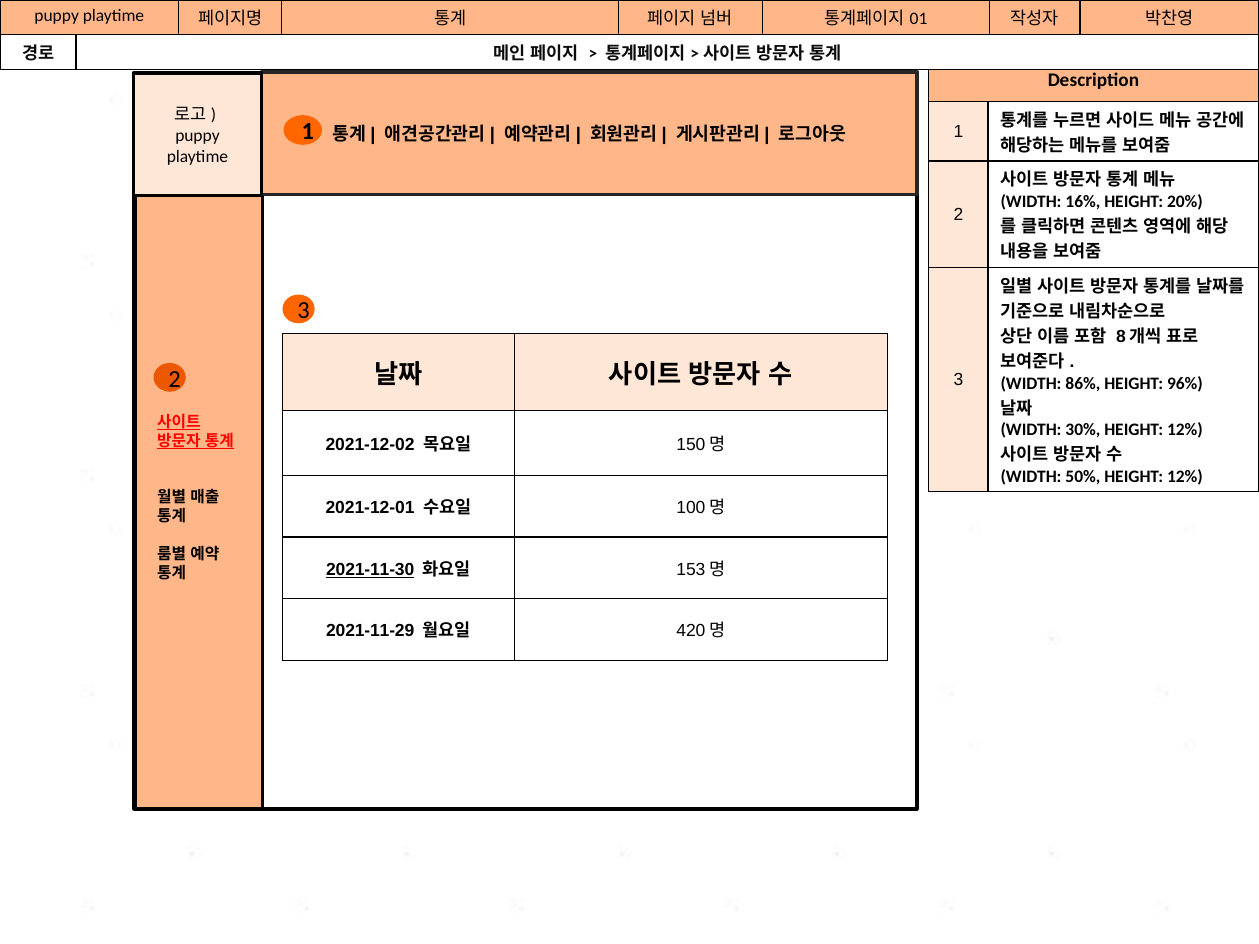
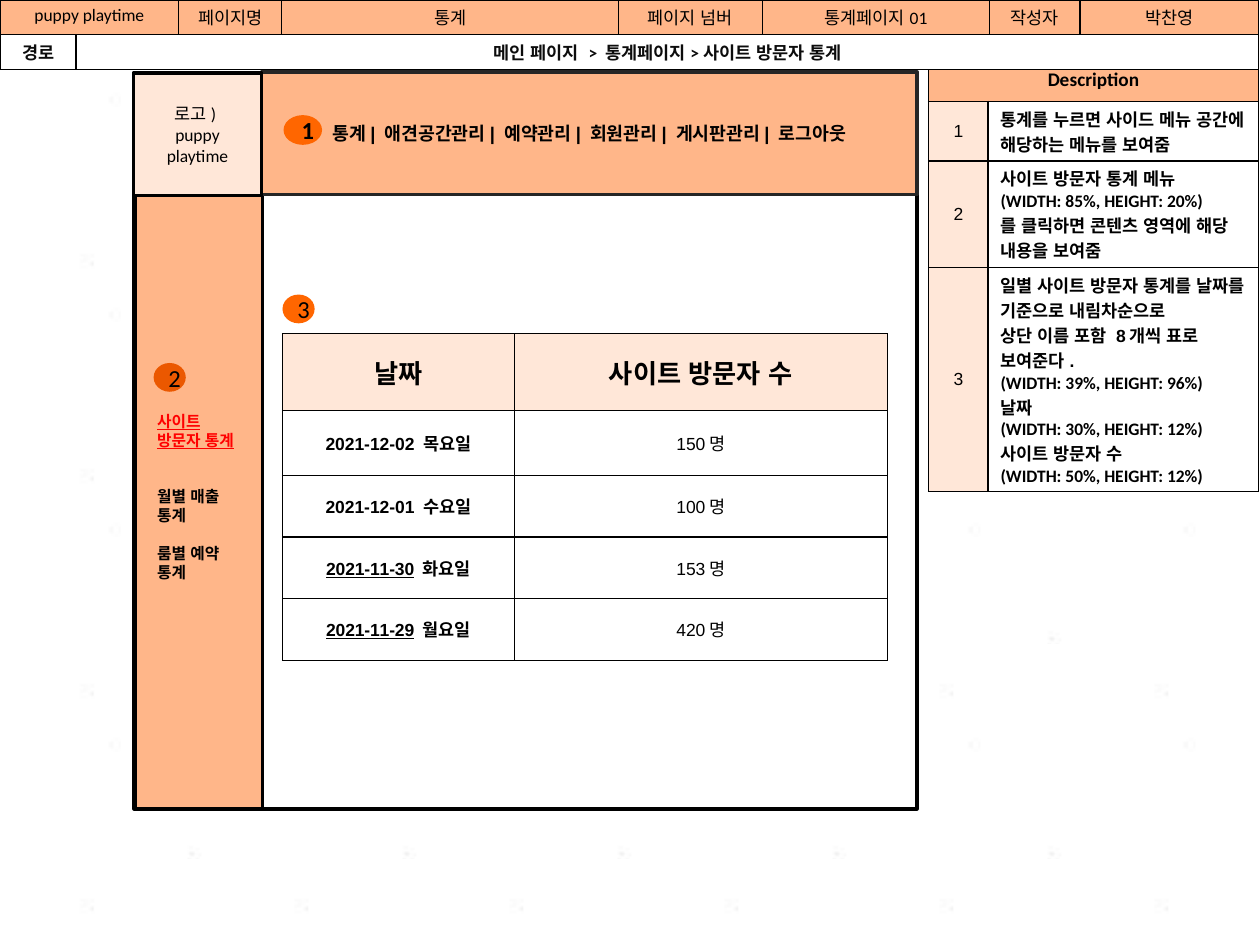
16%: 16% -> 85%
86%: 86% -> 39%
2021-11-29 underline: none -> present
